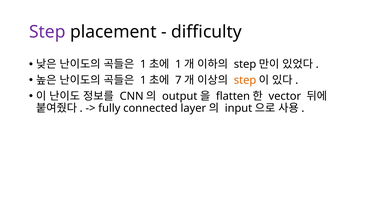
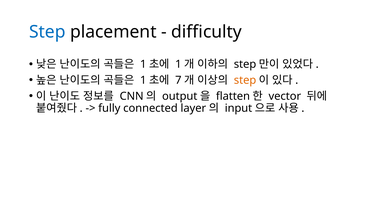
Step at (47, 32) colour: purple -> blue
